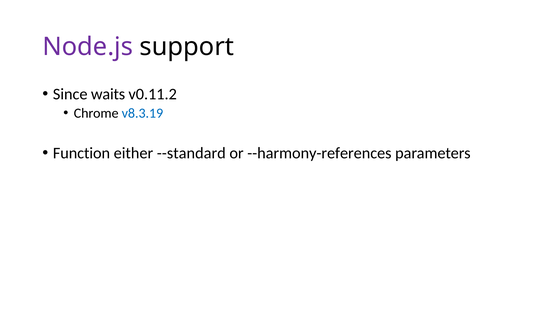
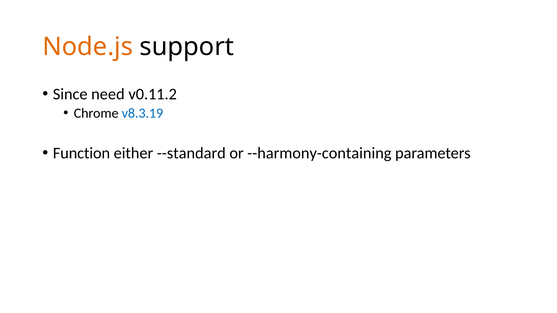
Node.js colour: purple -> orange
waits: waits -> need
--harmony-references: --harmony-references -> --harmony-containing
